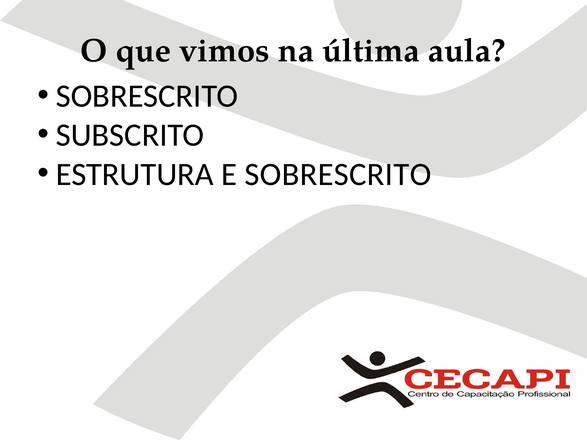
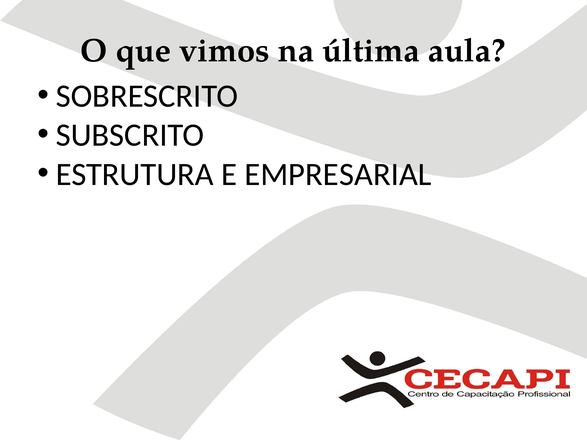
E SOBRESCRITO: SOBRESCRITO -> EMPRESARIAL
